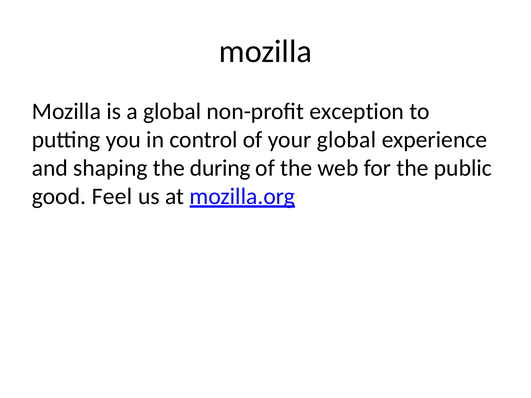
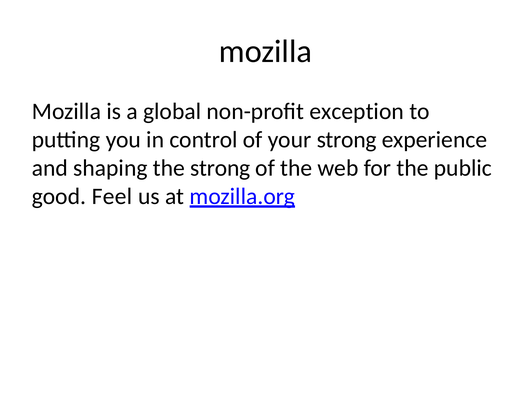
your global: global -> strong
the during: during -> strong
